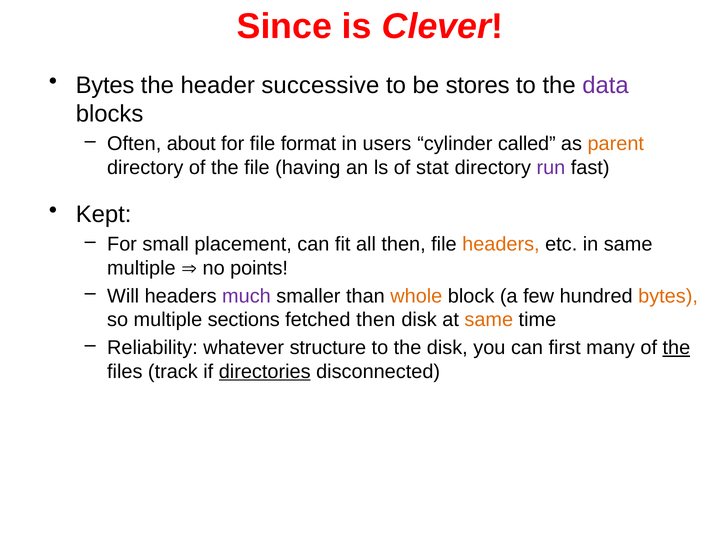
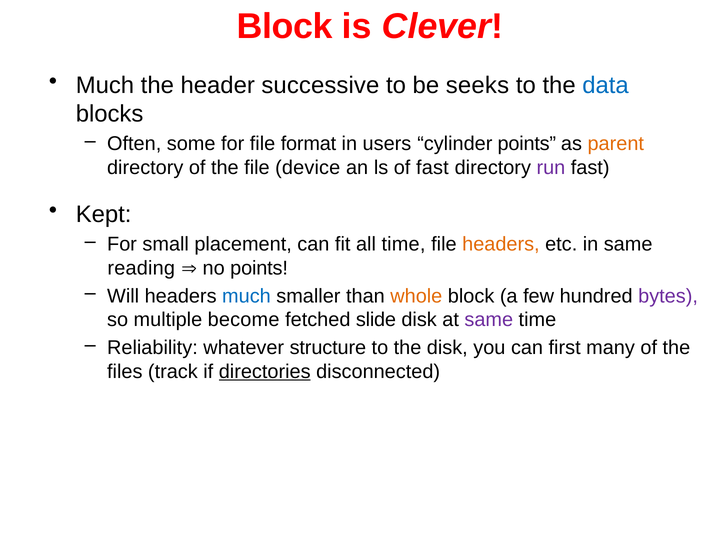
Since at (284, 26): Since -> Block
Bytes at (105, 85): Bytes -> Much
stores: stores -> seeks
data colour: purple -> blue
about: about -> some
cylinder called: called -> points
having: having -> device
of stat: stat -> fast
all then: then -> time
multiple at (141, 268): multiple -> reading
much at (246, 296) colour: purple -> blue
bytes at (668, 296) colour: orange -> purple
sections: sections -> become
fetched then: then -> slide
same at (489, 320) colour: orange -> purple
the at (676, 348) underline: present -> none
